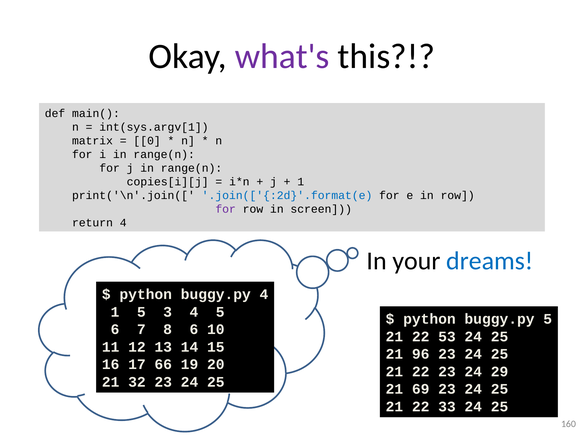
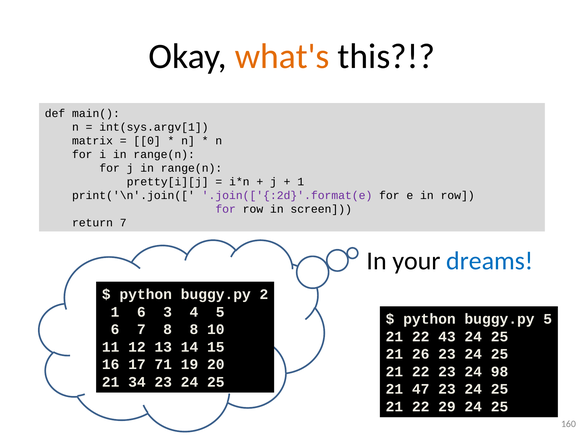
what's colour: purple -> orange
copies[i][j: copies[i][j -> pretty[i][j
.join(['{:2d}'.format(e colour: blue -> purple
return 4: 4 -> 7
buggy.py 4: 4 -> 2
1 5: 5 -> 6
8 6: 6 -> 8
53: 53 -> 43
96: 96 -> 26
66: 66 -> 71
29: 29 -> 98
32: 32 -> 34
69: 69 -> 47
33: 33 -> 29
